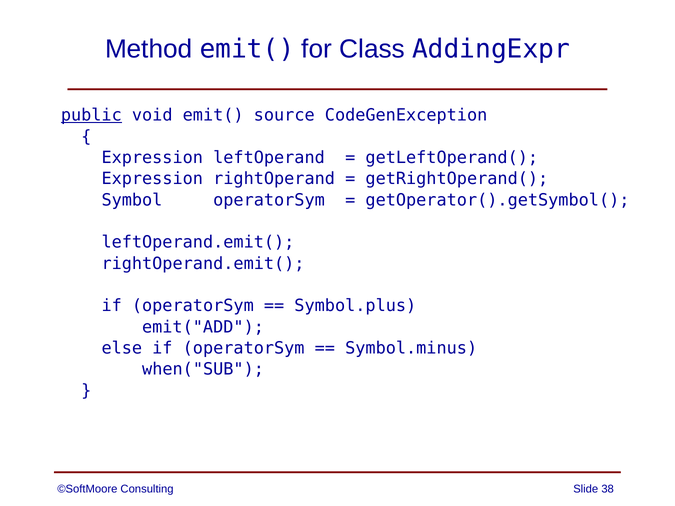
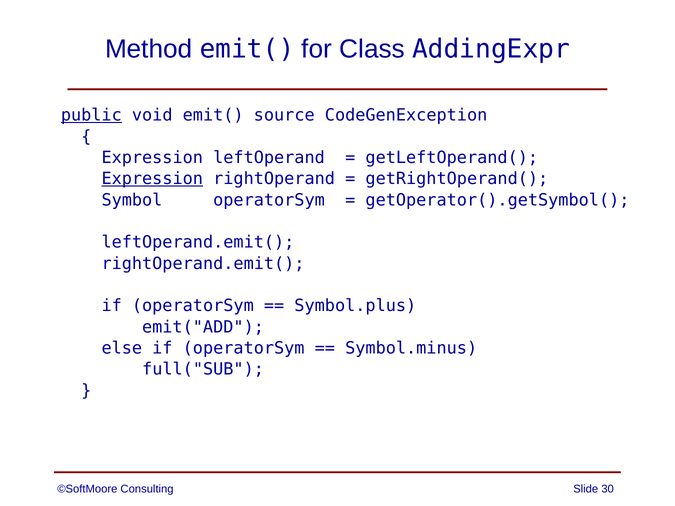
Expression at (152, 179) underline: none -> present
when("SUB: when("SUB -> full("SUB
38: 38 -> 30
